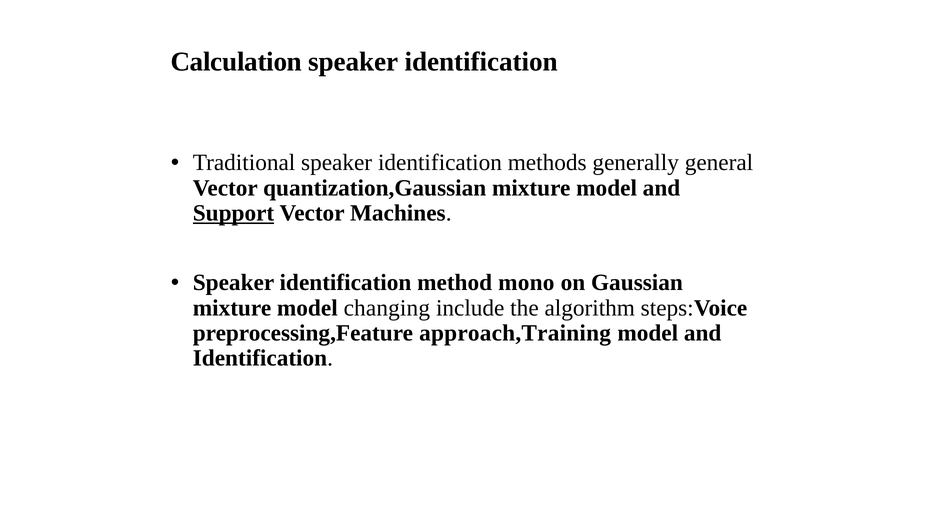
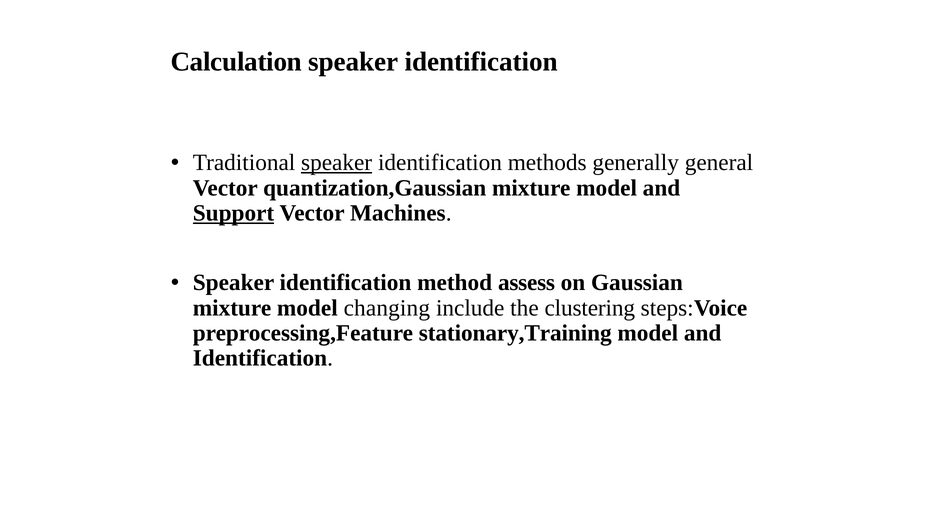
speaker at (337, 163) underline: none -> present
mono: mono -> assess
algorithm: algorithm -> clustering
approach,Training: approach,Training -> stationary,Training
